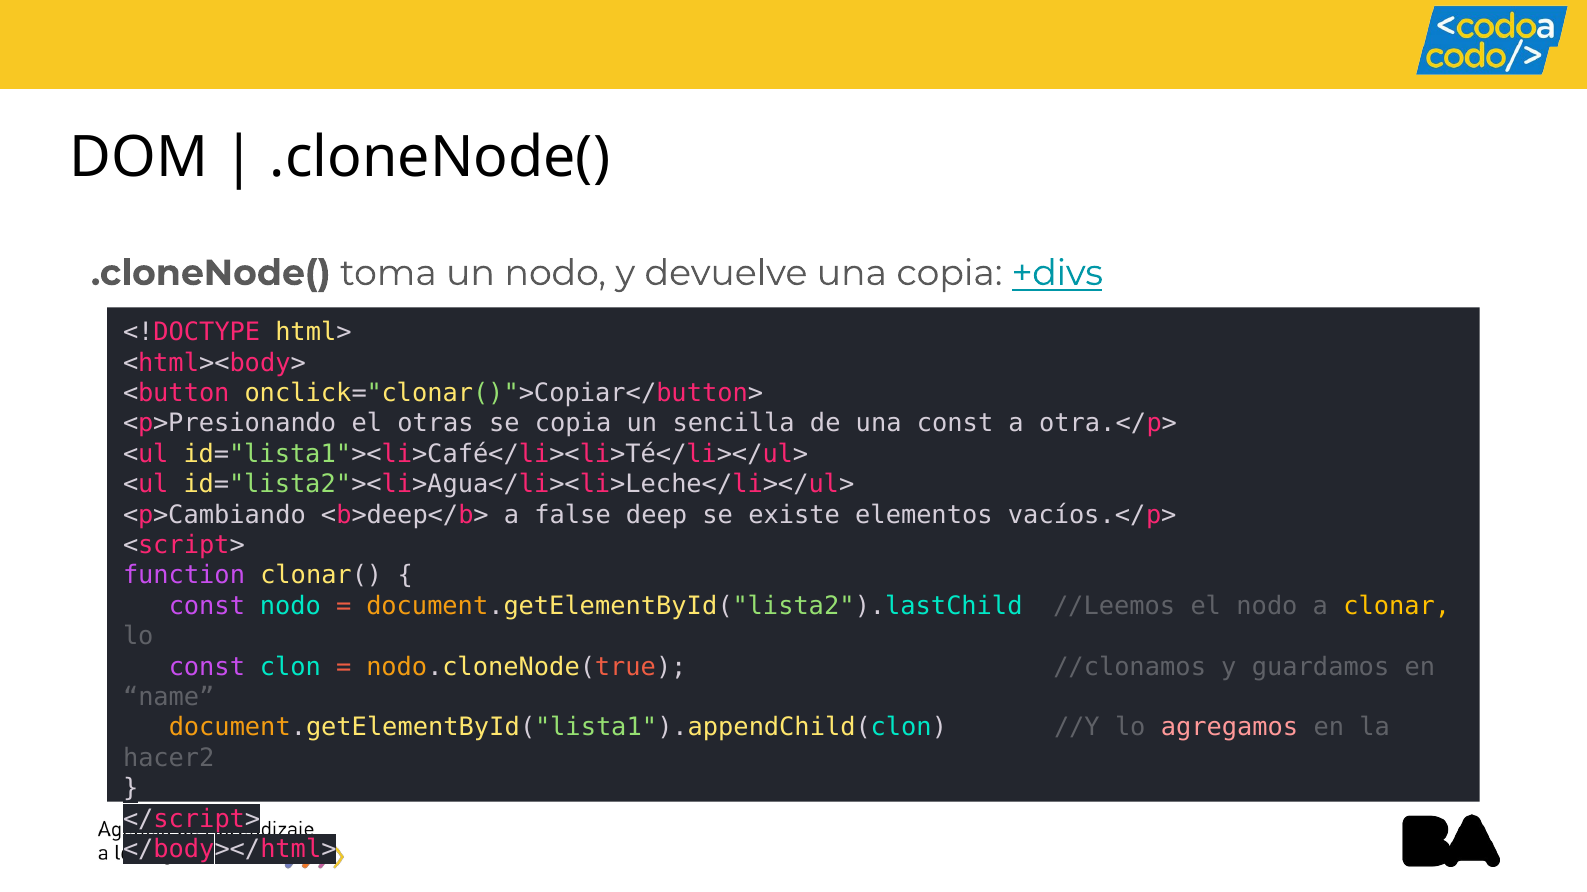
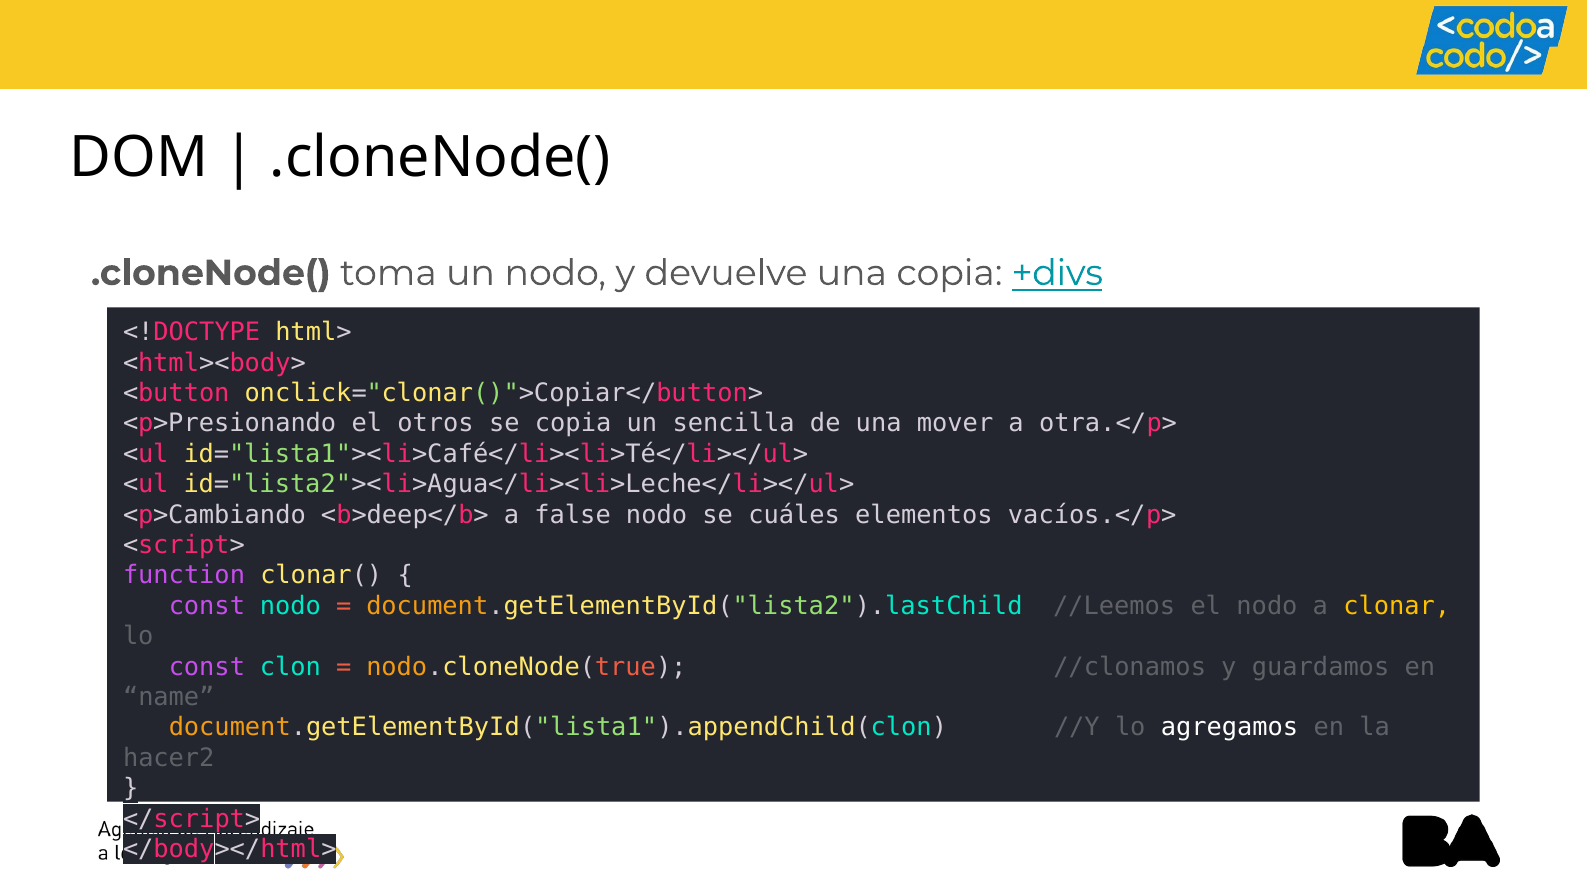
otras: otras -> otros
una const: const -> mover
false deep: deep -> nodo
existe: existe -> cuáles
agregamos colour: pink -> white
